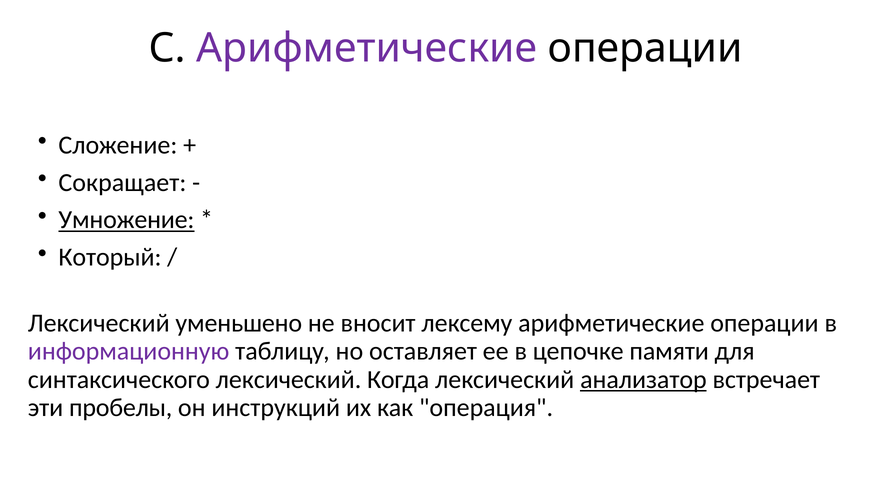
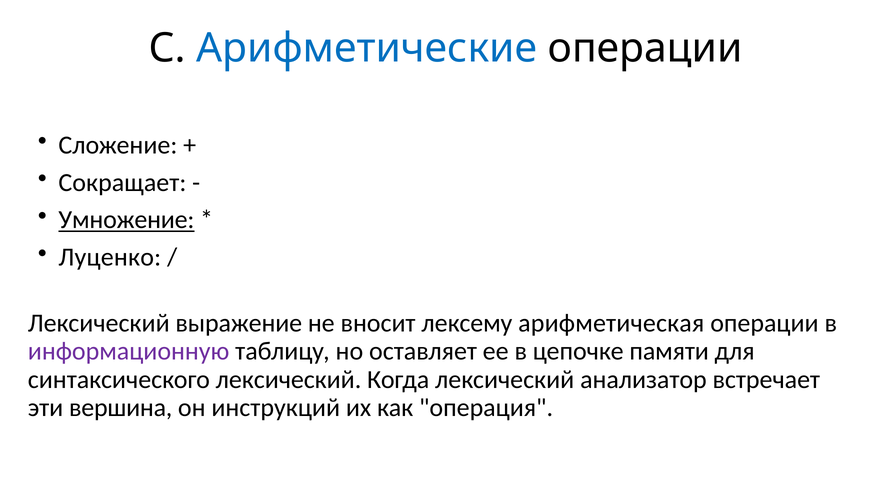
Арифметические at (367, 48) colour: purple -> blue
Который: Который -> Луценко
уменьшено: уменьшено -> выражение
лексему арифметические: арифметические -> арифметическая
анализатор underline: present -> none
пробелы: пробелы -> вершина
